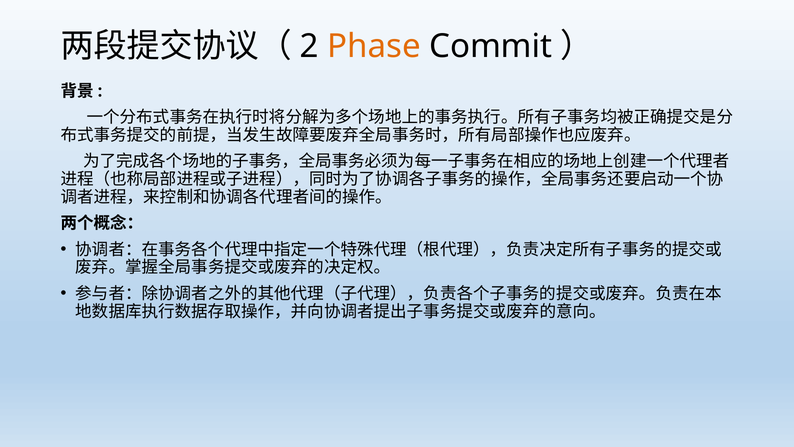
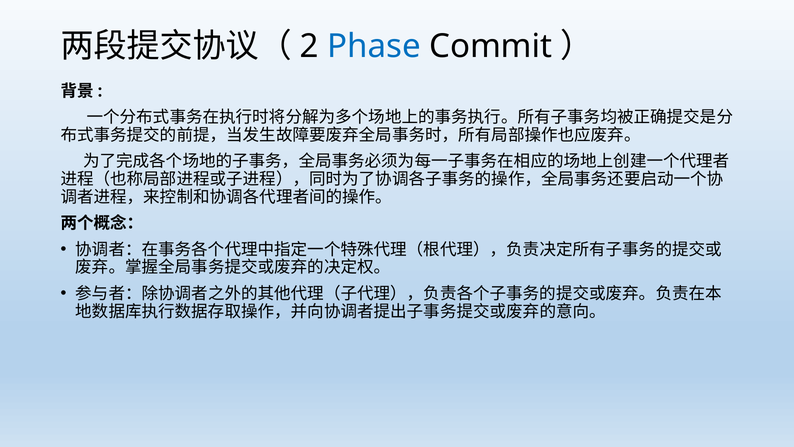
Phase colour: orange -> blue
